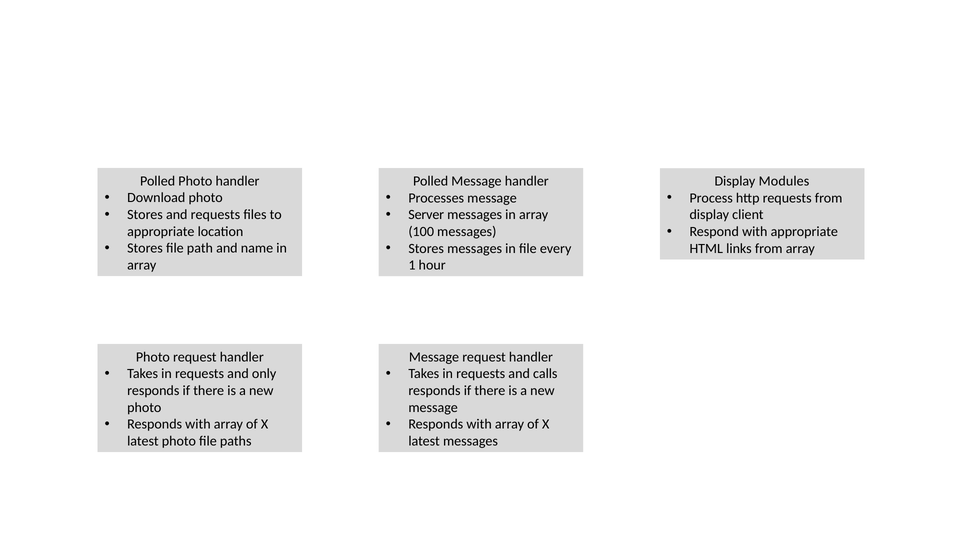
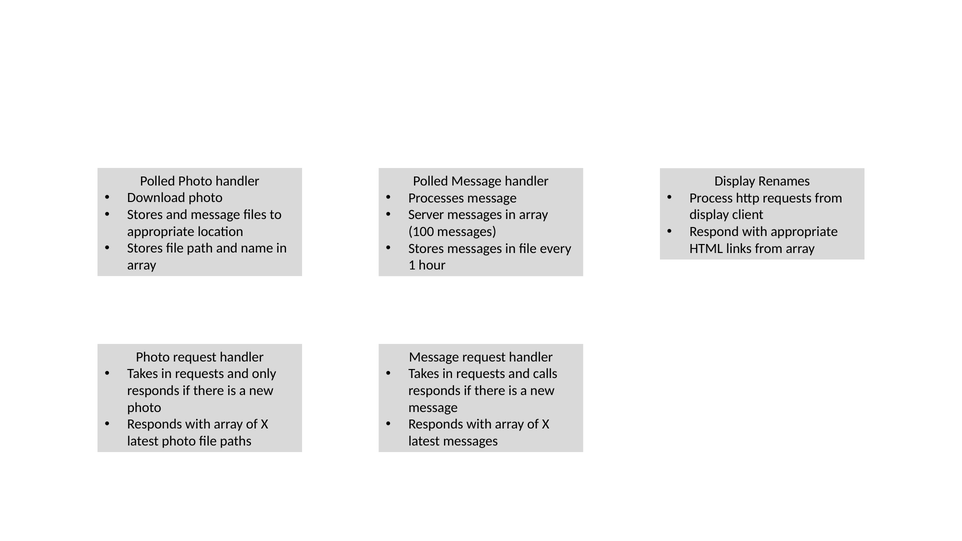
Modules: Modules -> Renames
and requests: requests -> message
